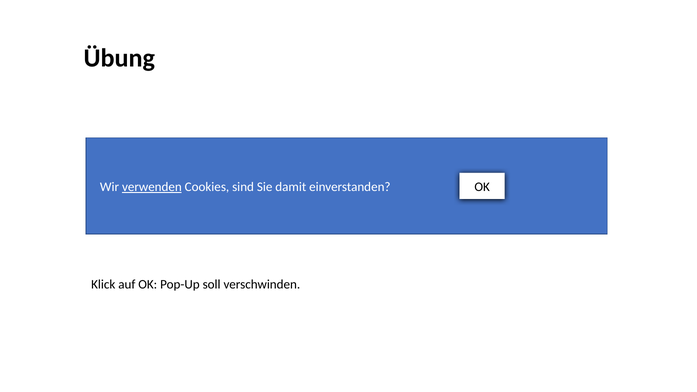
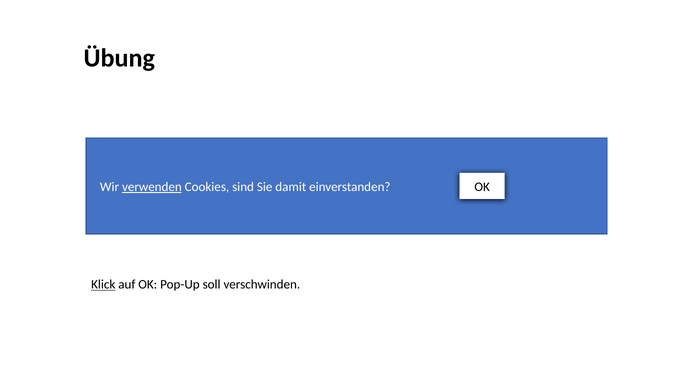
Klick underline: none -> present
